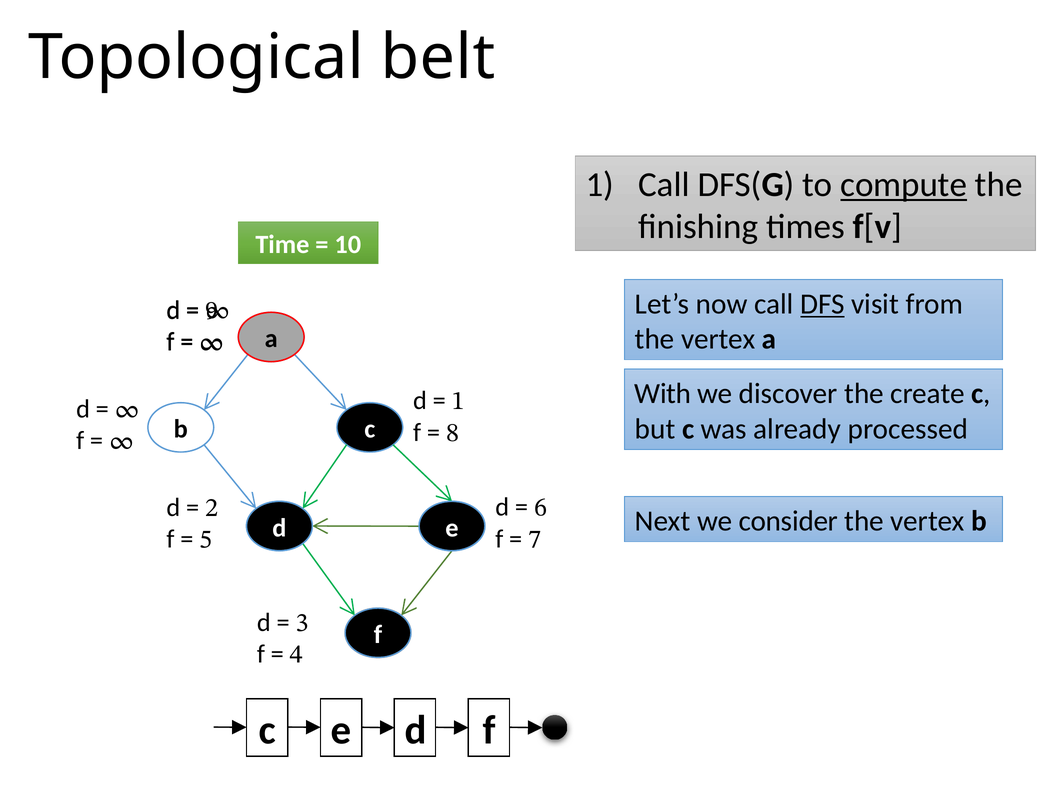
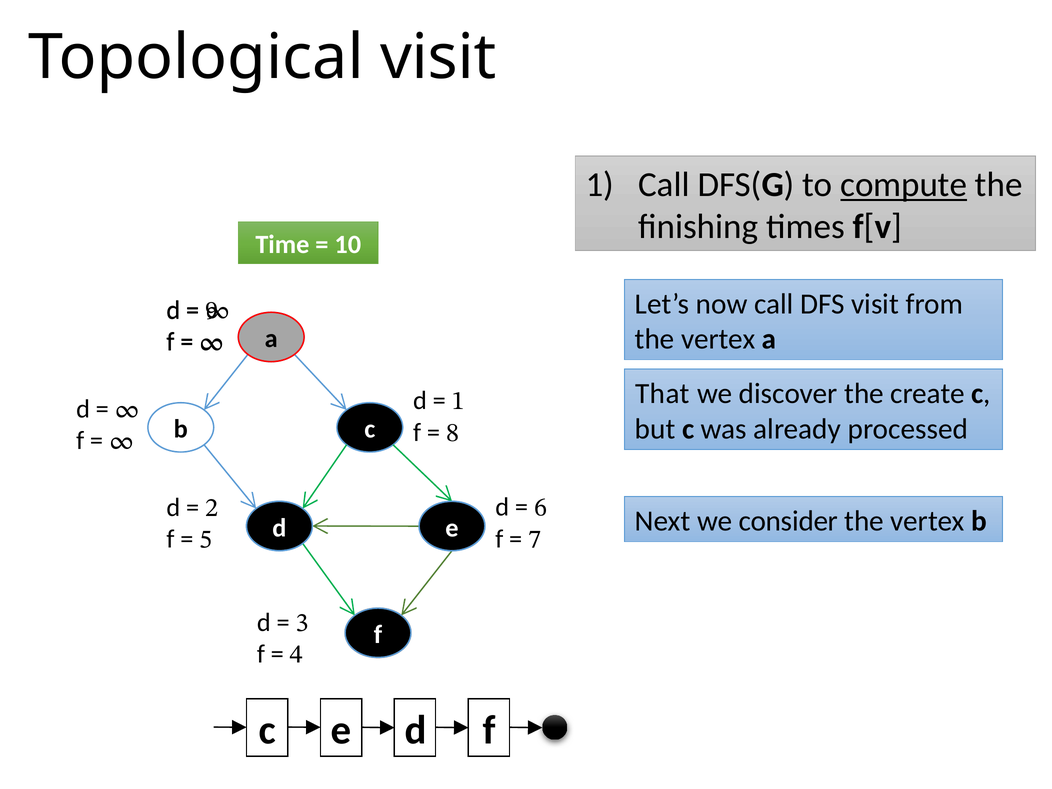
Topological belt: belt -> visit
DFS underline: present -> none
With: With -> That
